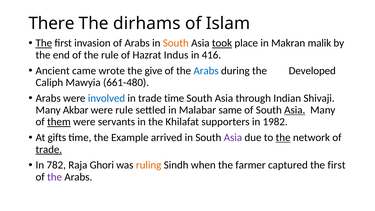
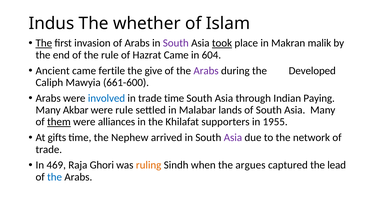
There: There -> Indus
dirhams: dirhams -> whether
South at (176, 43) colour: orange -> purple
Hazrat Indus: Indus -> Came
416: 416 -> 604
wrote: wrote -> fertile
Arabs at (206, 71) colour: blue -> purple
661-480: 661-480 -> 661-600
Shivaji: Shivaji -> Paying
same: same -> lands
Asia at (295, 110) underline: present -> none
servants: servants -> alliances
1982: 1982 -> 1955
Example: Example -> Nephew
the at (283, 138) underline: present -> none
trade at (49, 149) underline: present -> none
782: 782 -> 469
farmer: farmer -> argues
captured the first: first -> lead
the at (55, 177) colour: purple -> blue
